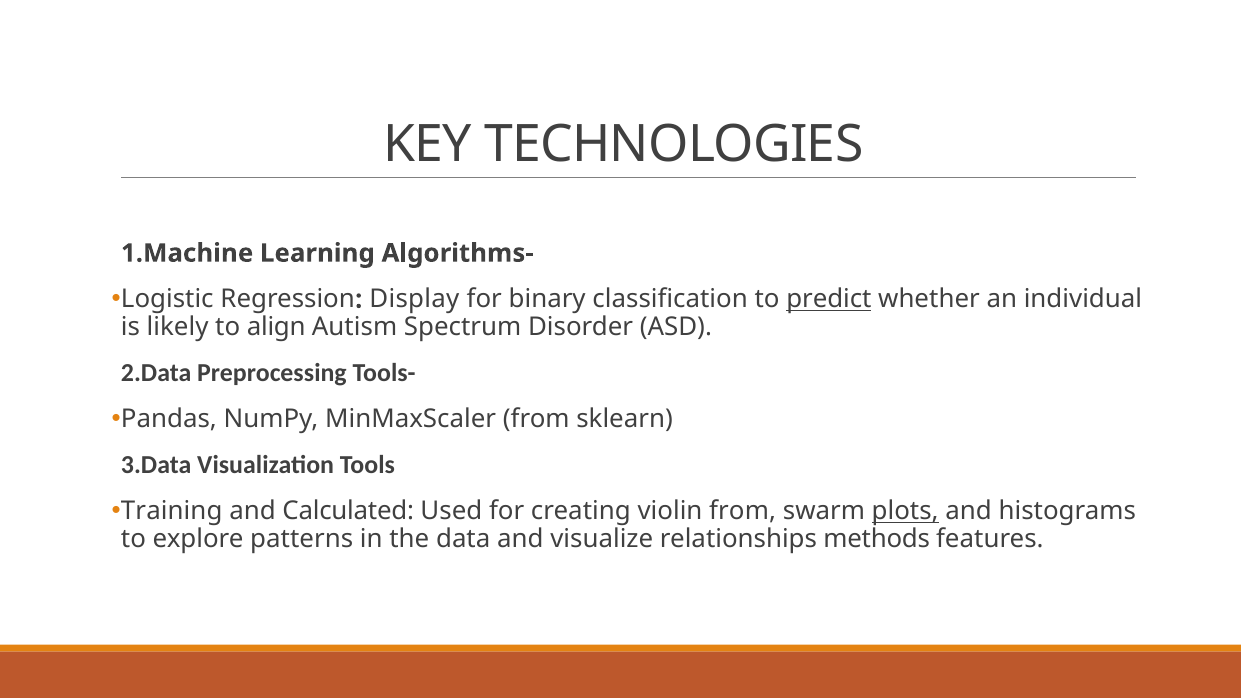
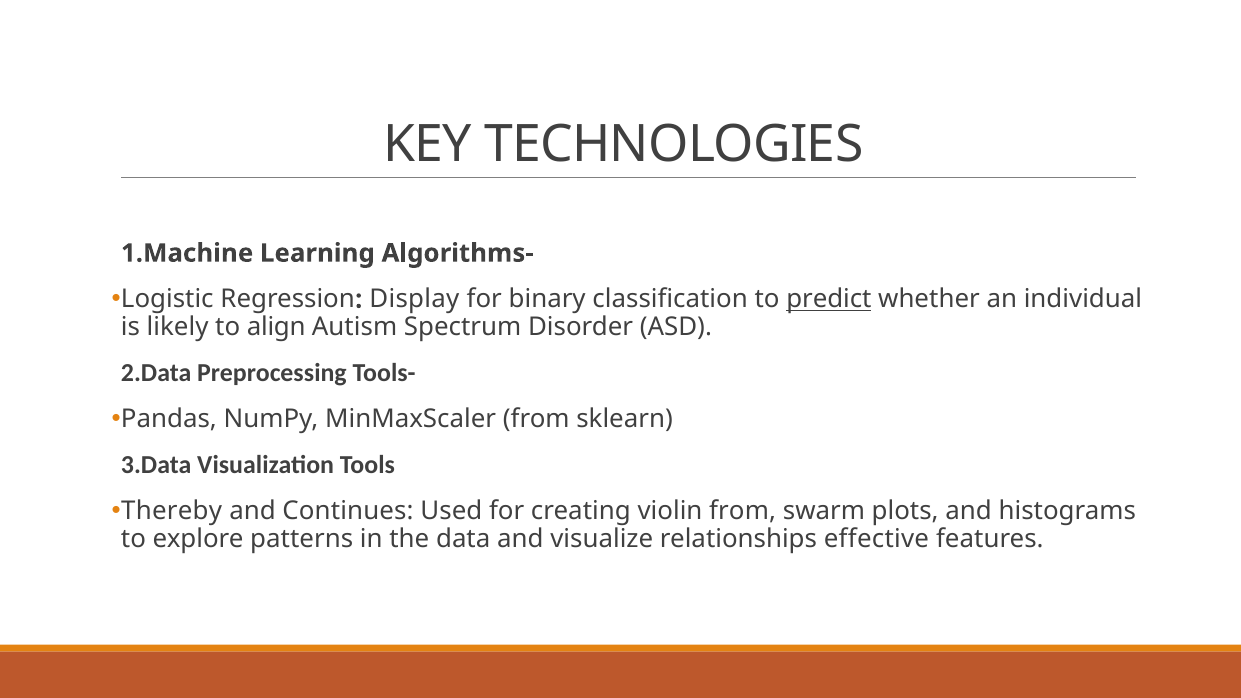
Training: Training -> Thereby
Calculated: Calculated -> Continues
plots underline: present -> none
methods: methods -> effective
